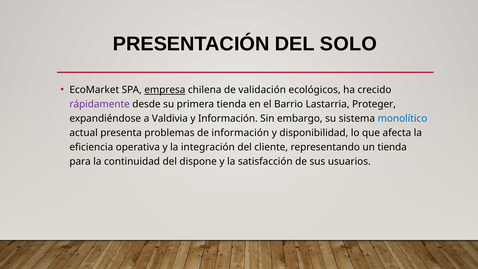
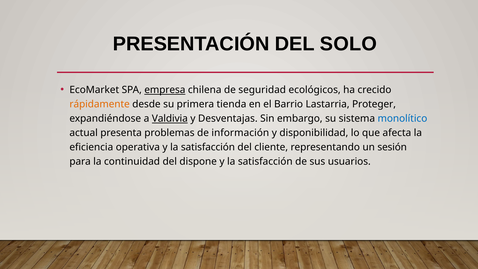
validación: validación -> seguridad
rápidamente colour: purple -> orange
Valdivia underline: none -> present
y Información: Información -> Desventajas
operativa y la integración: integración -> satisfacción
un tienda: tienda -> sesión
